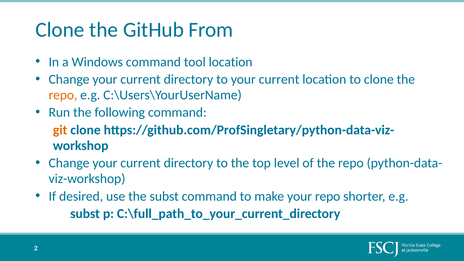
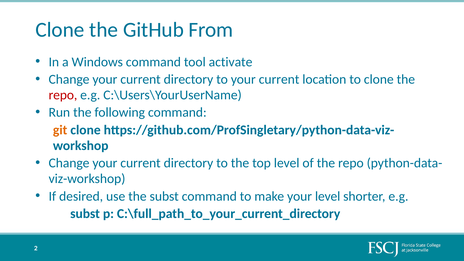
tool location: location -> activate
repo at (63, 95) colour: orange -> red
your repo: repo -> level
